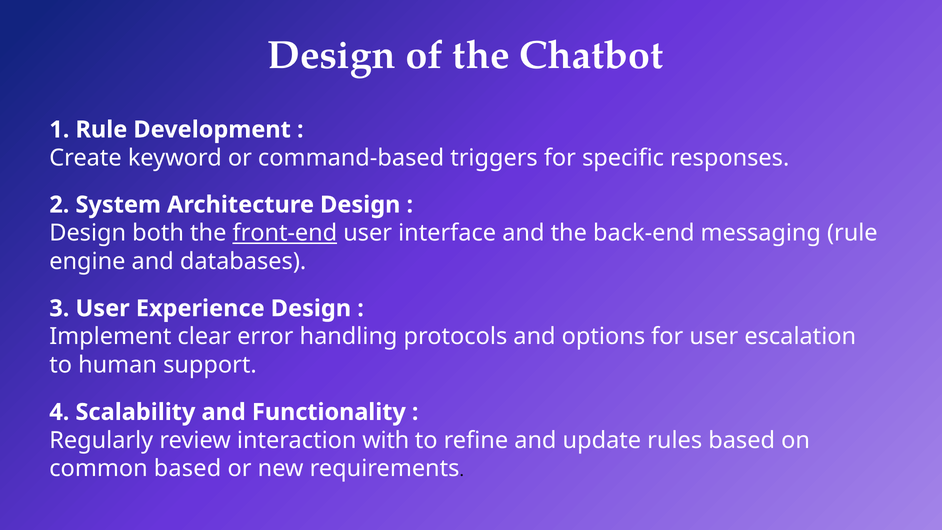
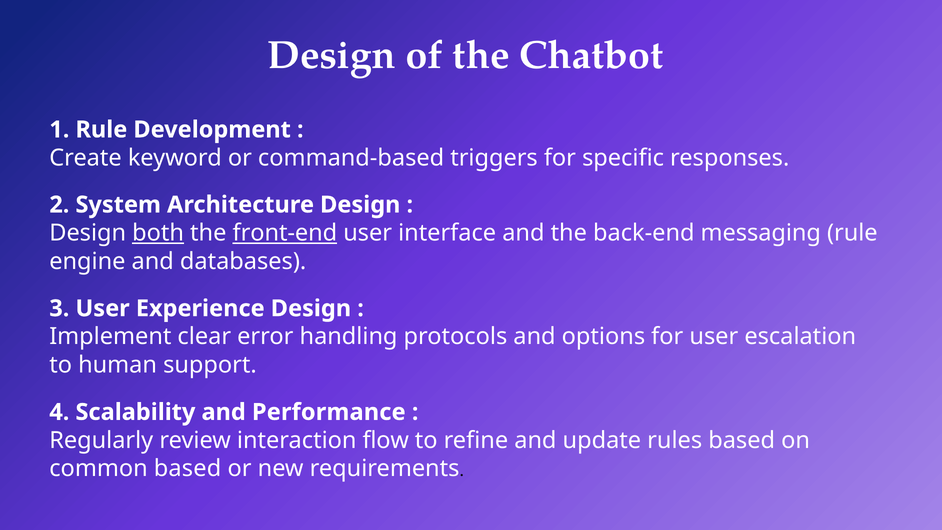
both underline: none -> present
Functionality: Functionality -> Performance
with: with -> flow
